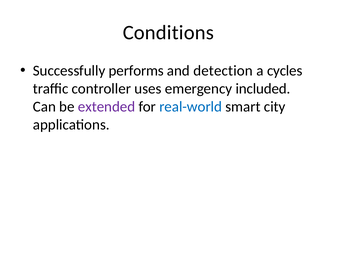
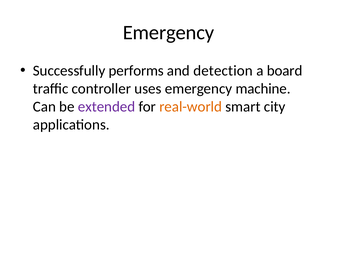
Conditions at (168, 33): Conditions -> Emergency
cycles: cycles -> board
included: included -> machine
real-world colour: blue -> orange
